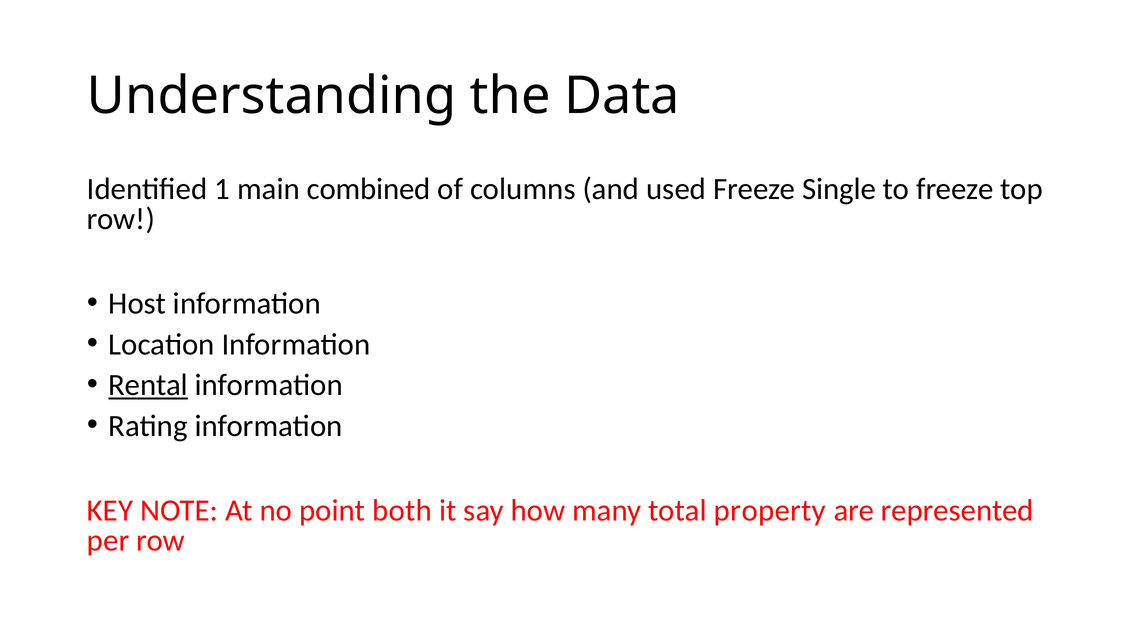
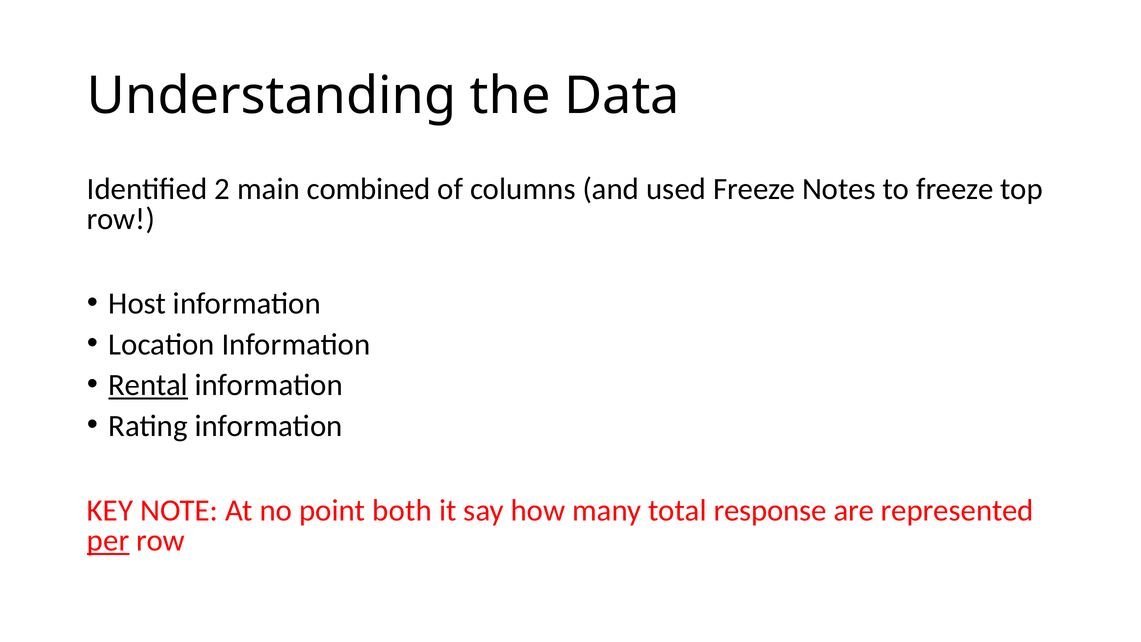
1: 1 -> 2
Single: Single -> Notes
property: property -> response
per underline: none -> present
